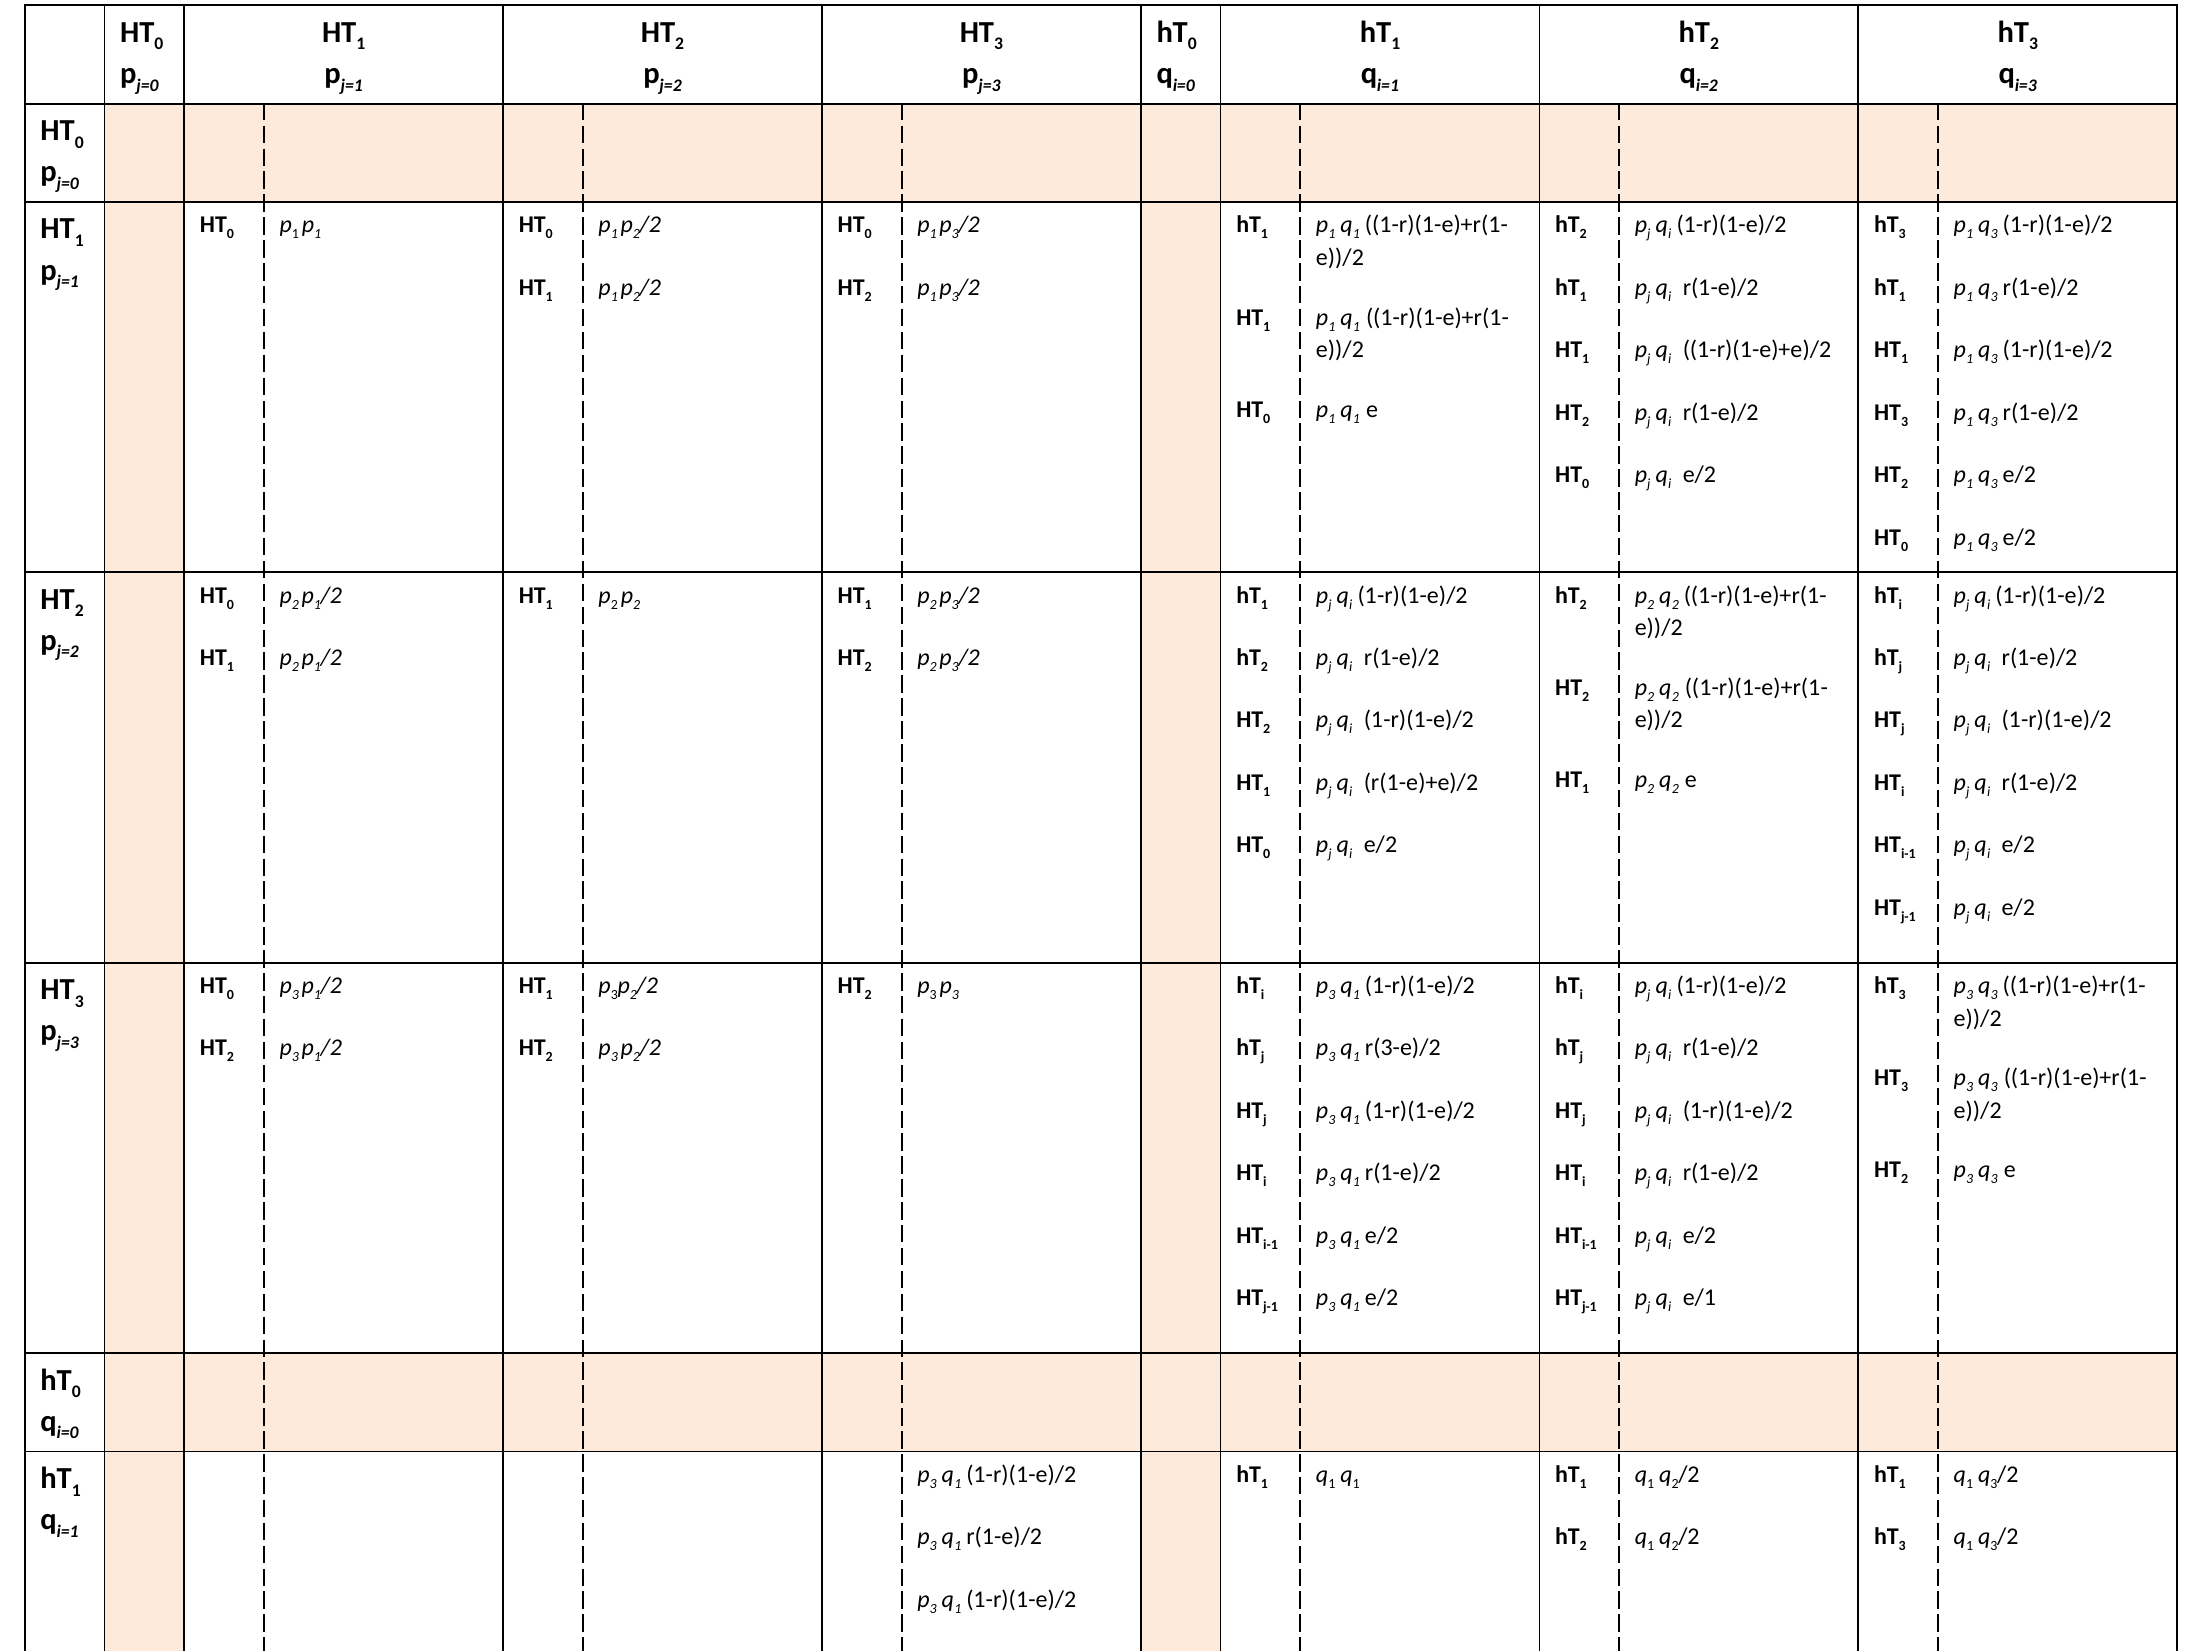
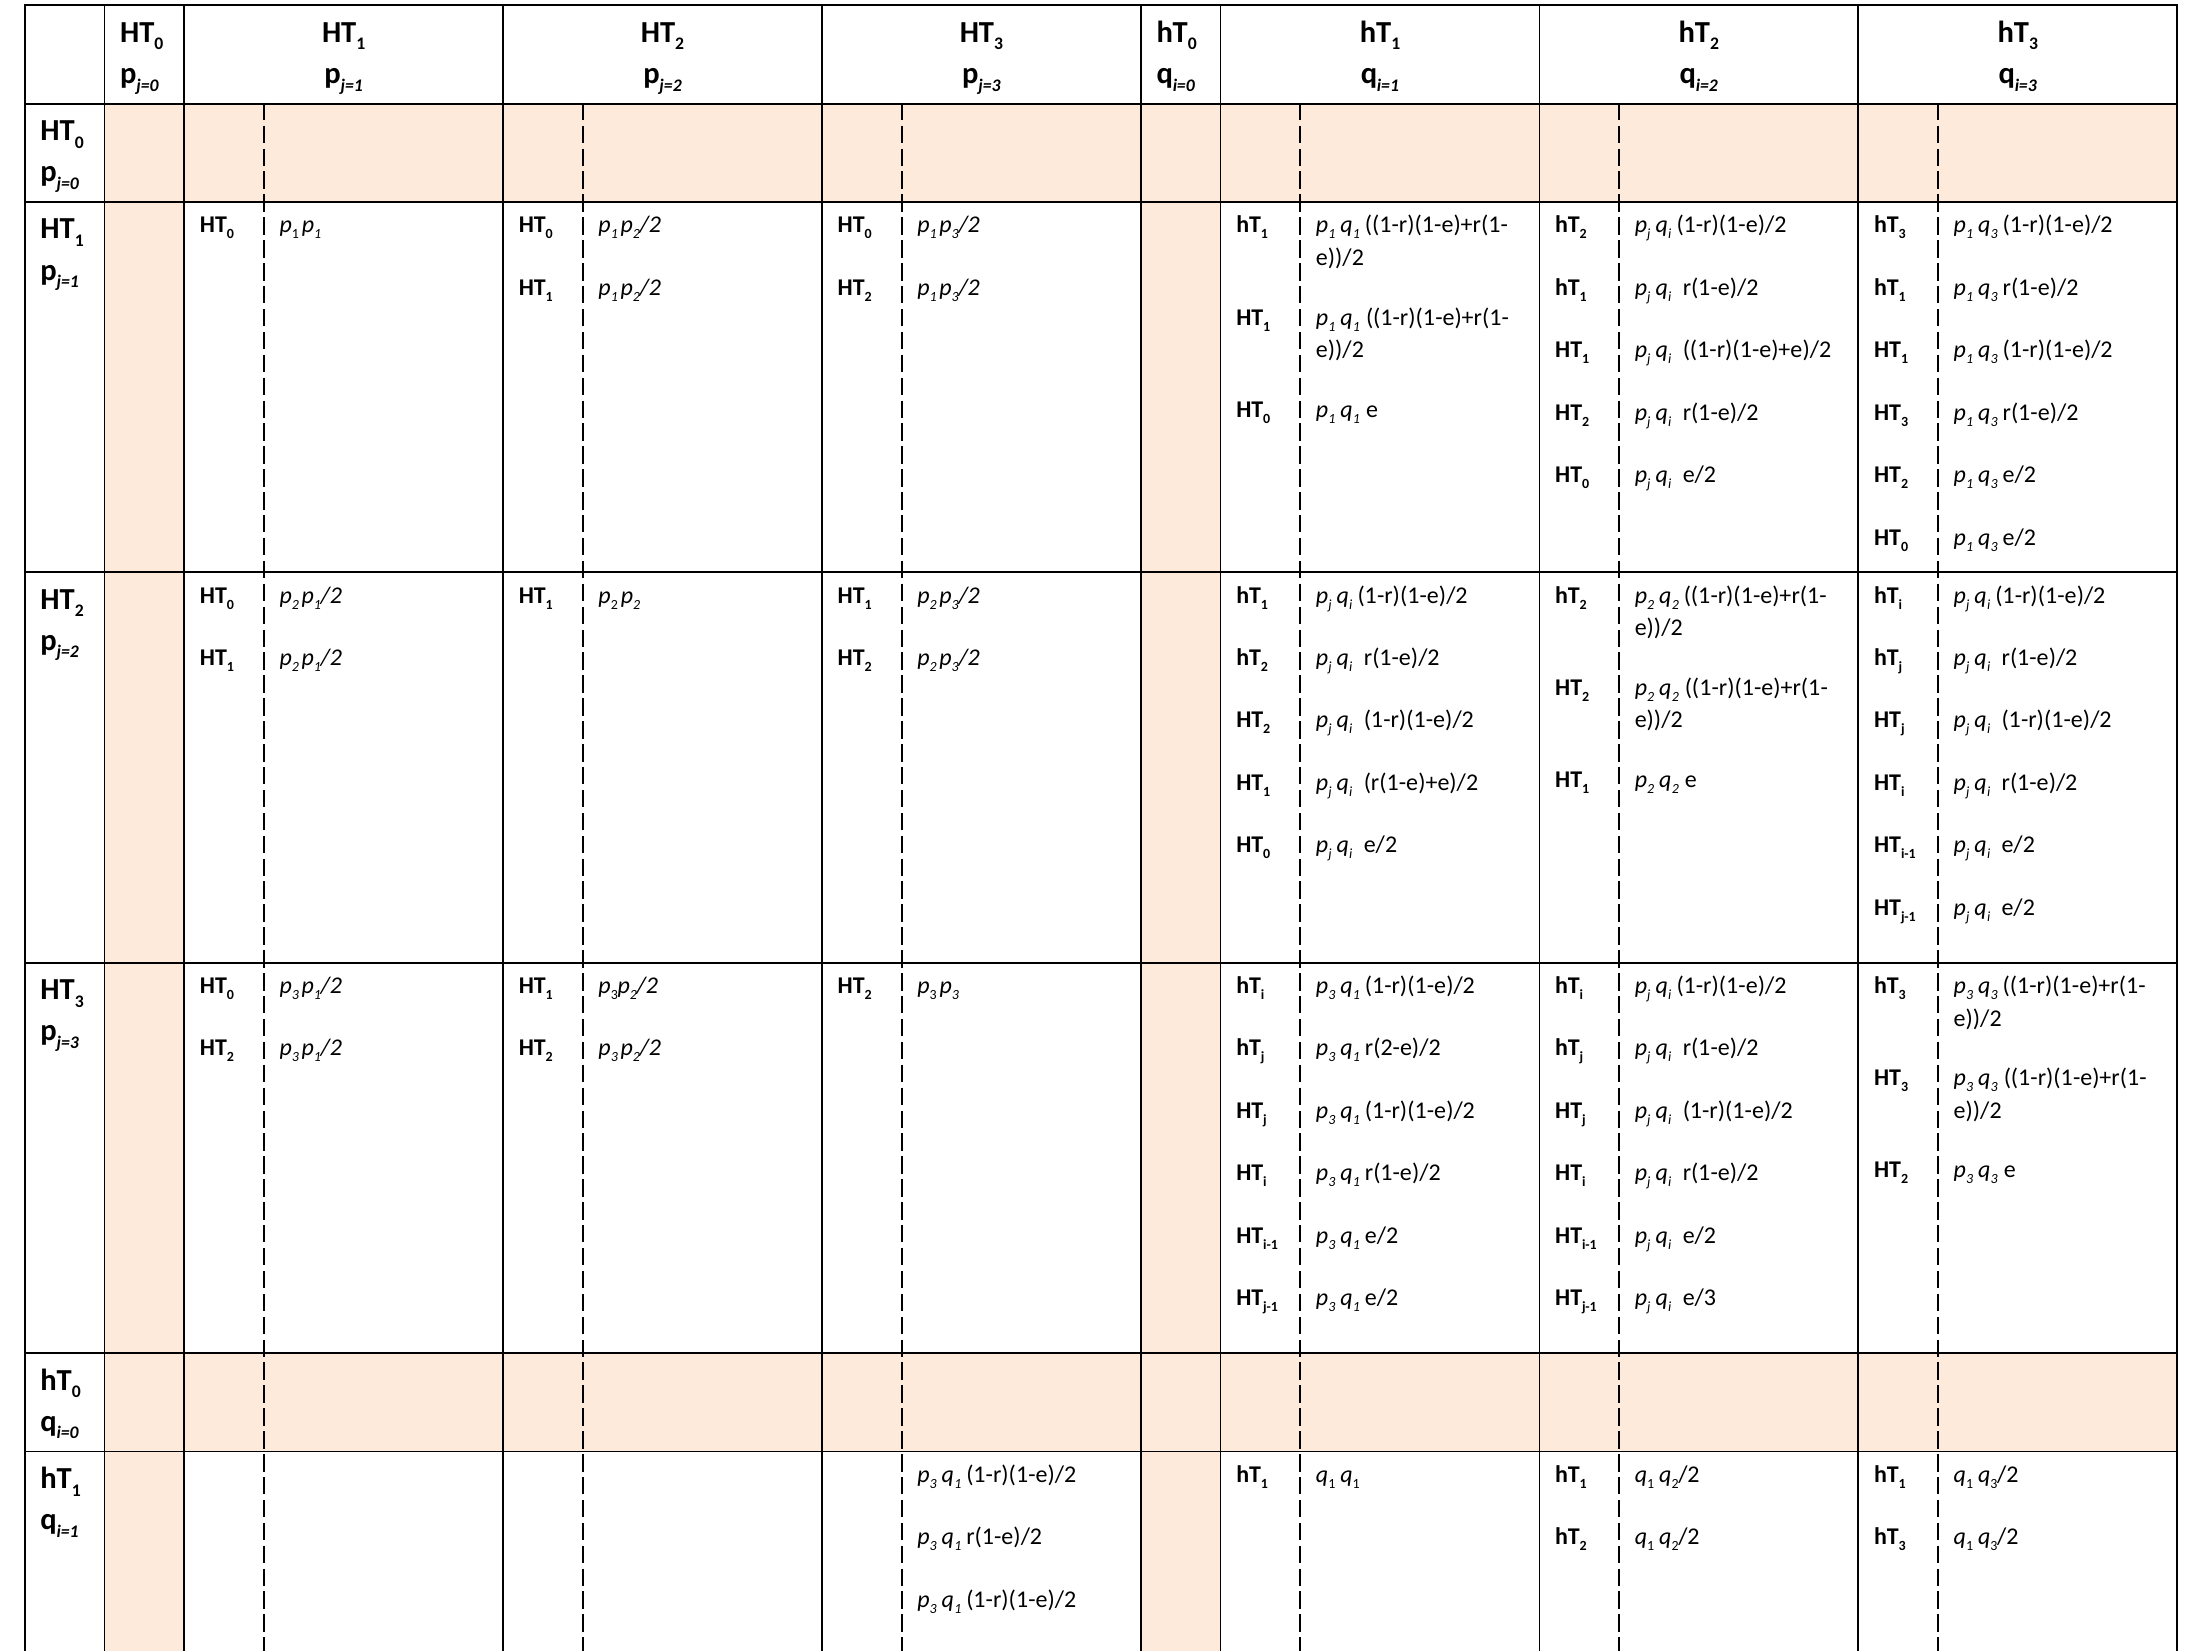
r(3-e)/2: r(3-e)/2 -> r(2-e)/2
e/1: e/1 -> e/3
